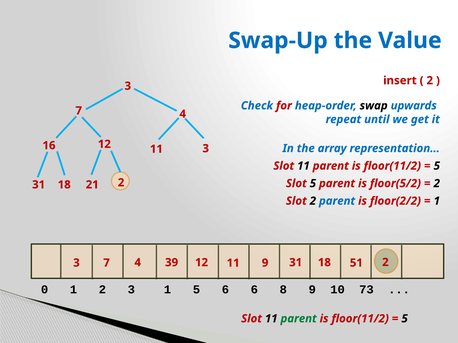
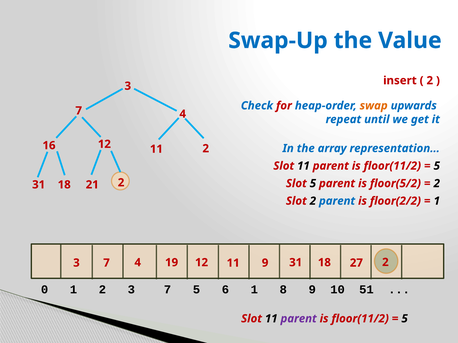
swap colour: black -> orange
11 3: 3 -> 2
39: 39 -> 19
51: 51 -> 27
1 2 3 1: 1 -> 7
6 6: 6 -> 1
73: 73 -> 51
parent at (299, 319) colour: green -> purple
